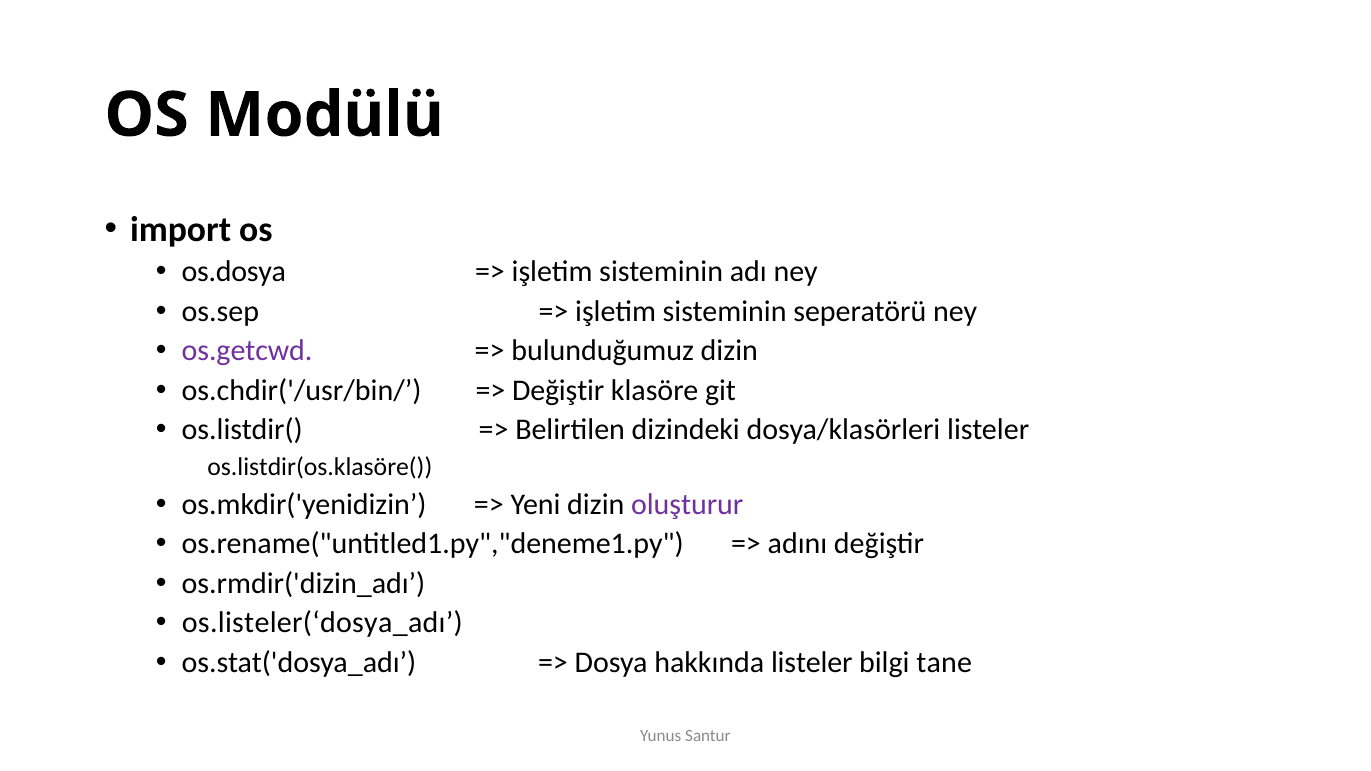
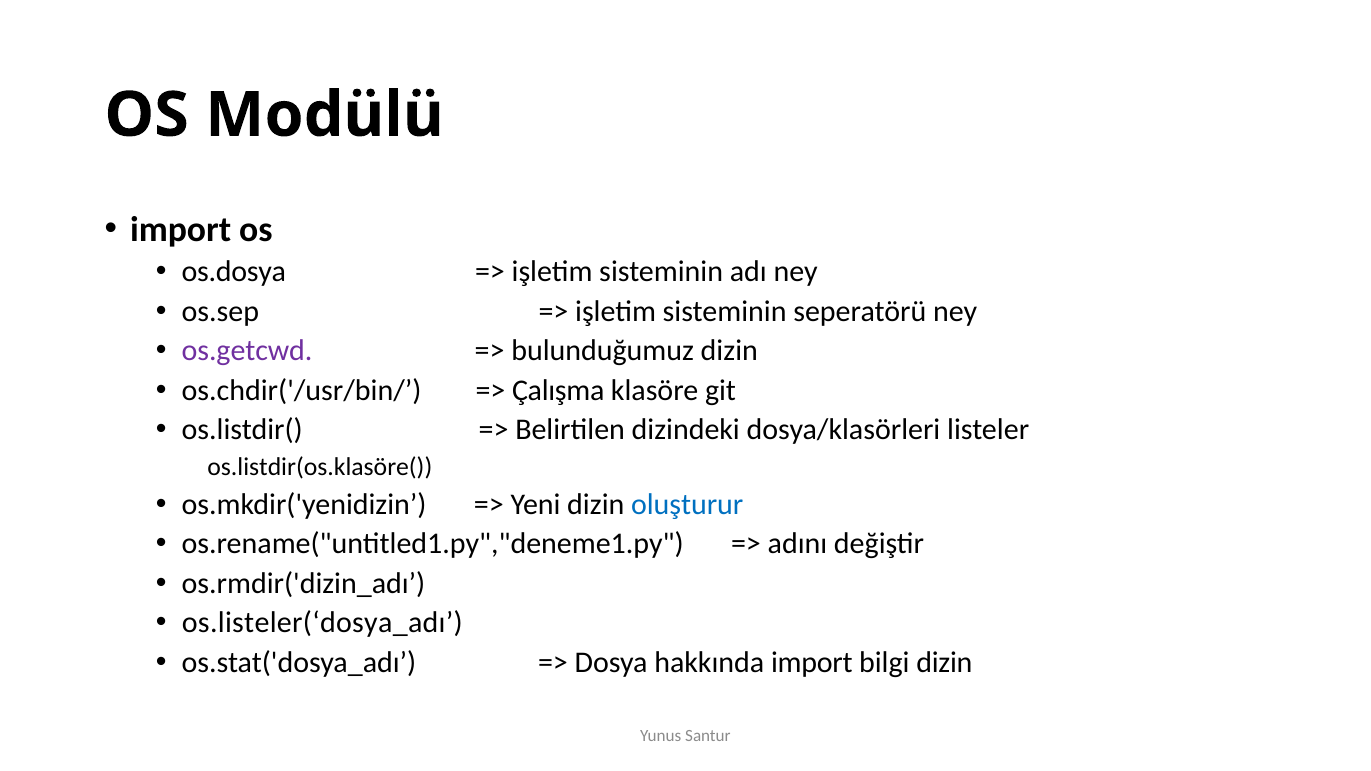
Değiştir at (558, 391): Değiştir -> Çalışma
oluşturur colour: purple -> blue
hakkında listeler: listeler -> import
bilgi tane: tane -> dizin
